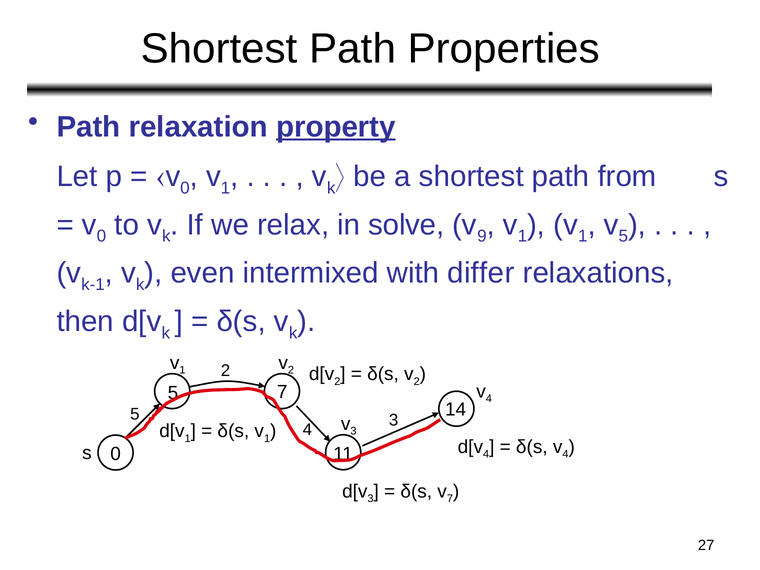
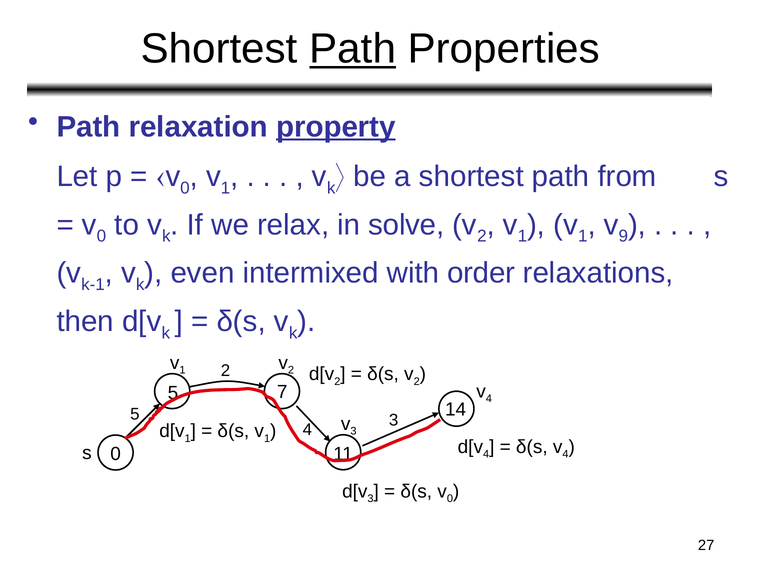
Path at (353, 49) underline: none -> present
9 at (482, 236): 9 -> 2
5 at (623, 236): 5 -> 9
differ: differ -> order
7 at (450, 499): 7 -> 0
